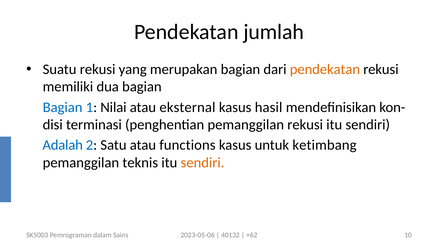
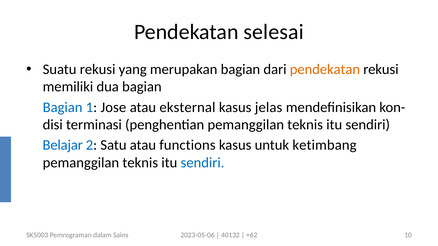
jumlah: jumlah -> selesai
Nilai: Nilai -> Jose
hasil: hasil -> jelas
penghentian pemanggilan rekusi: rekusi -> teknis
Adalah: Adalah -> Belajar
sendiri at (202, 163) colour: orange -> blue
